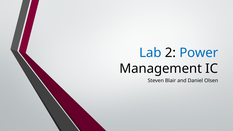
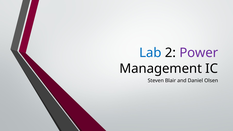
Power colour: blue -> purple
